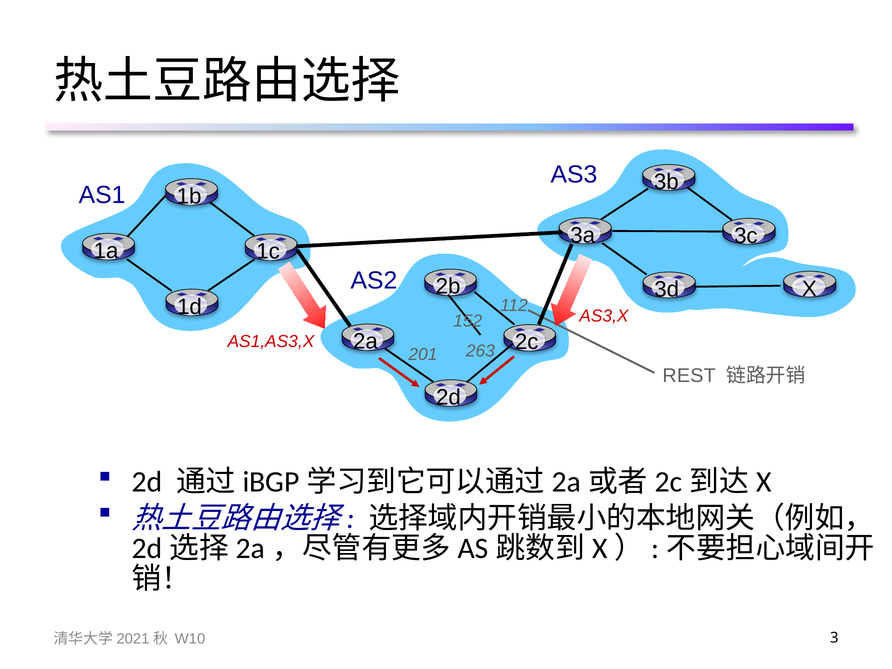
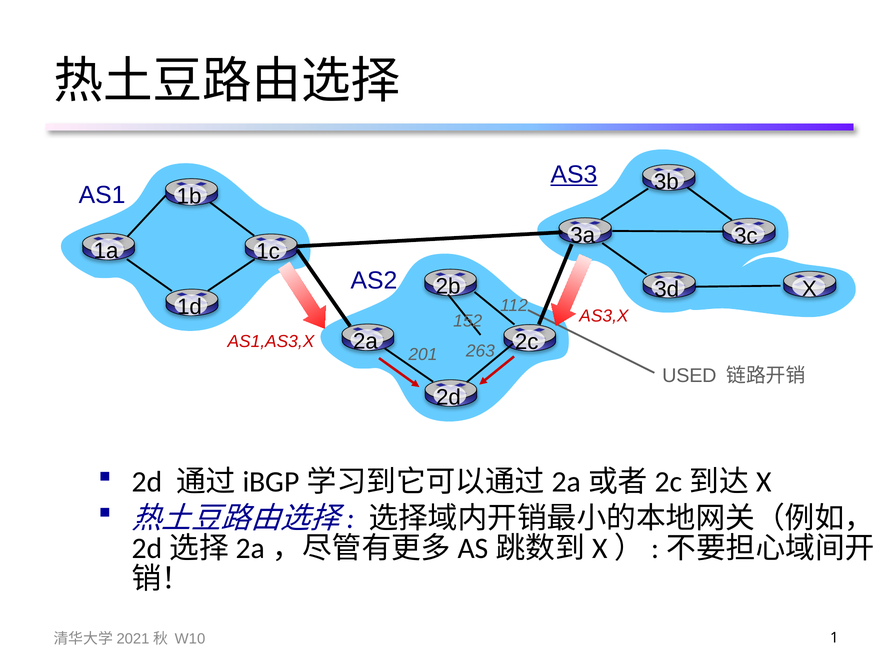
AS3 underline: none -> present
REST: REST -> USED
3: 3 -> 1
